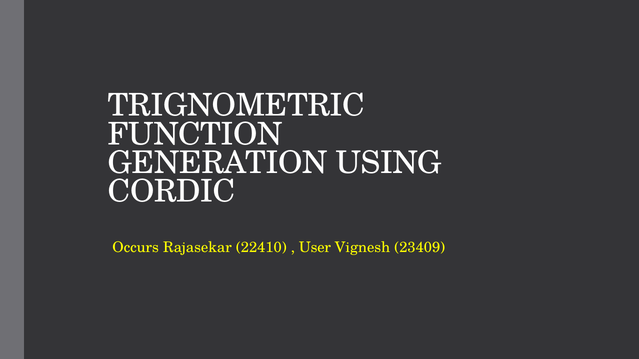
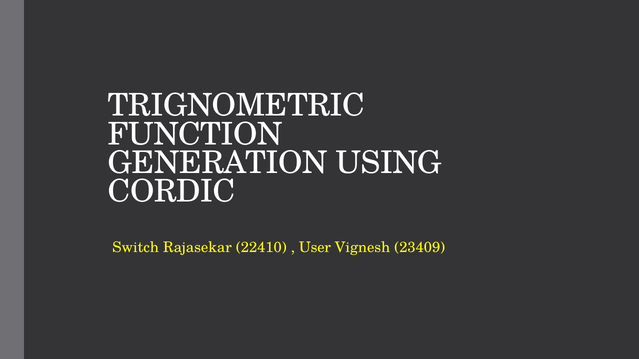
Occurs: Occurs -> Switch
